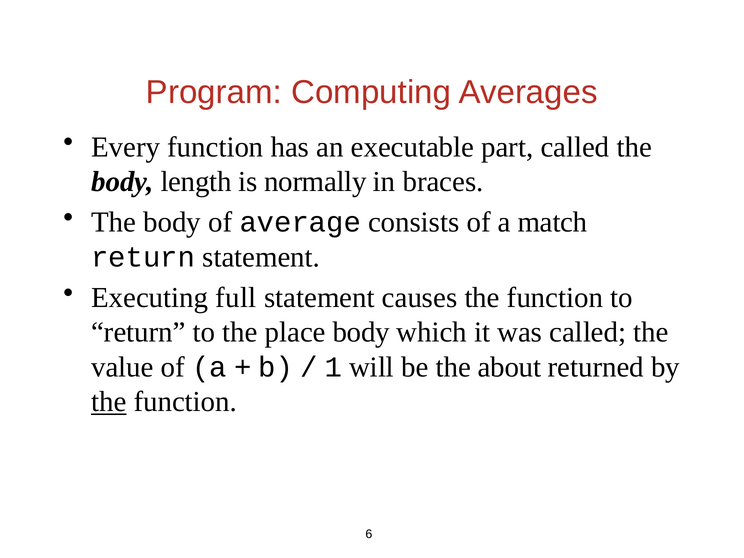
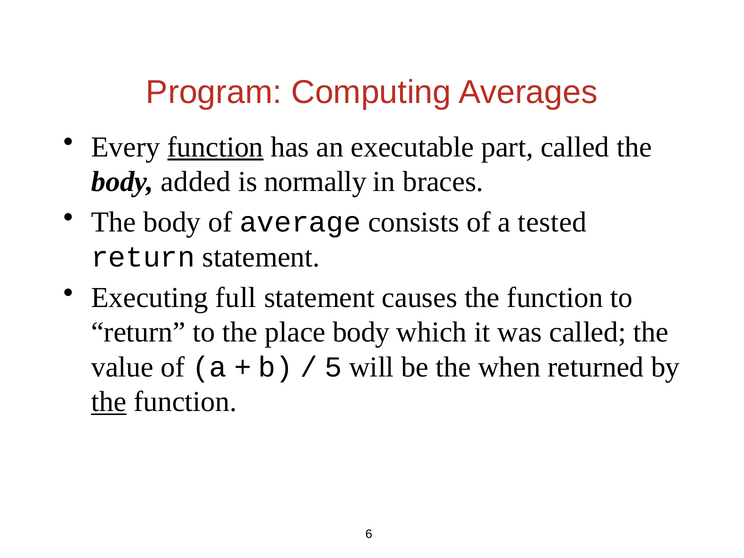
function at (215, 147) underline: none -> present
length: length -> added
match: match -> tested
1: 1 -> 5
about: about -> when
